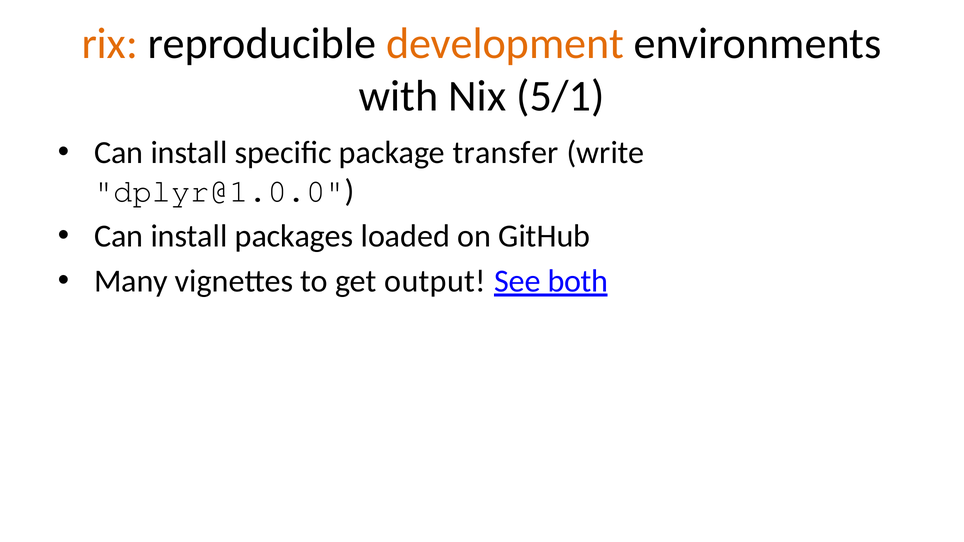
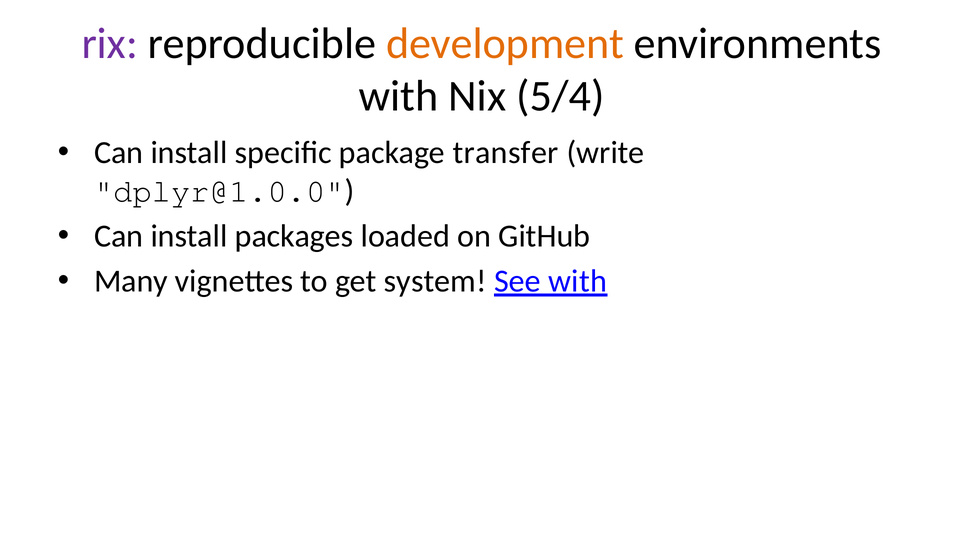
rix colour: orange -> purple
5/1: 5/1 -> 5/4
output: output -> system
See both: both -> with
